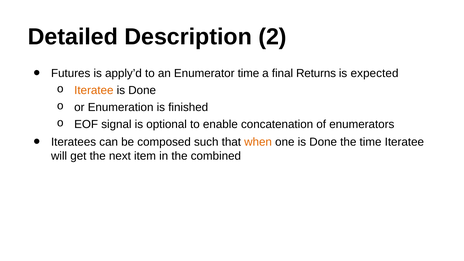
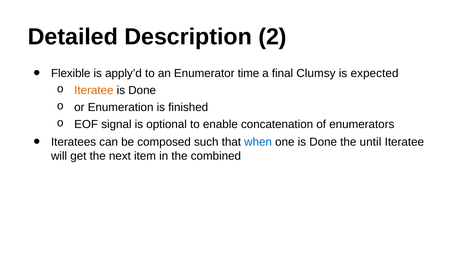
Futures: Futures -> Flexible
Returns: Returns -> Clumsy
when colour: orange -> blue
the time: time -> until
